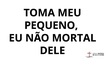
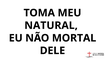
PEQUENO: PEQUENO -> NATURAL
